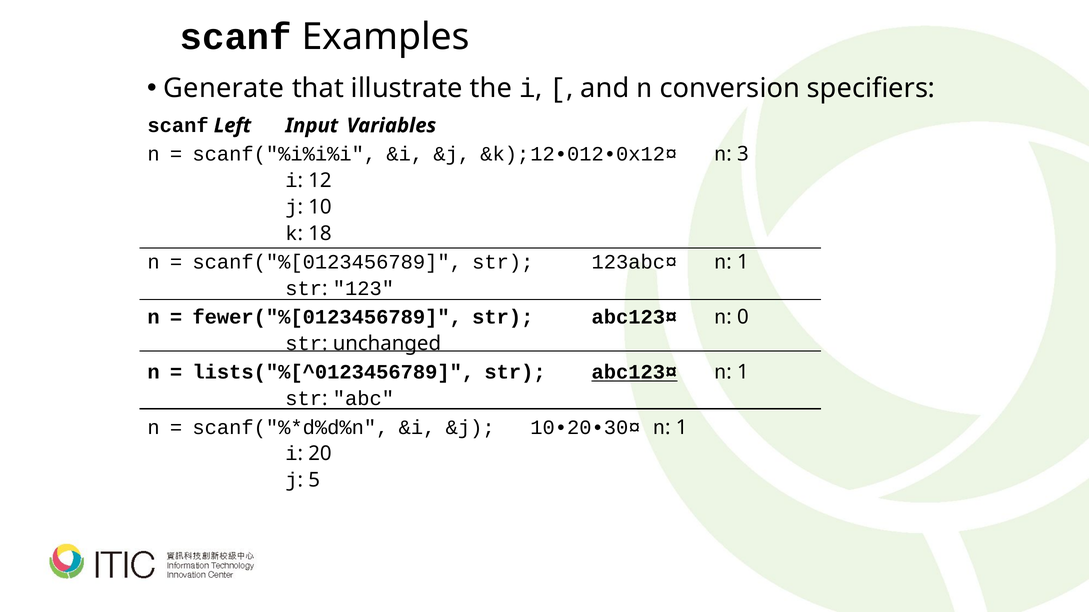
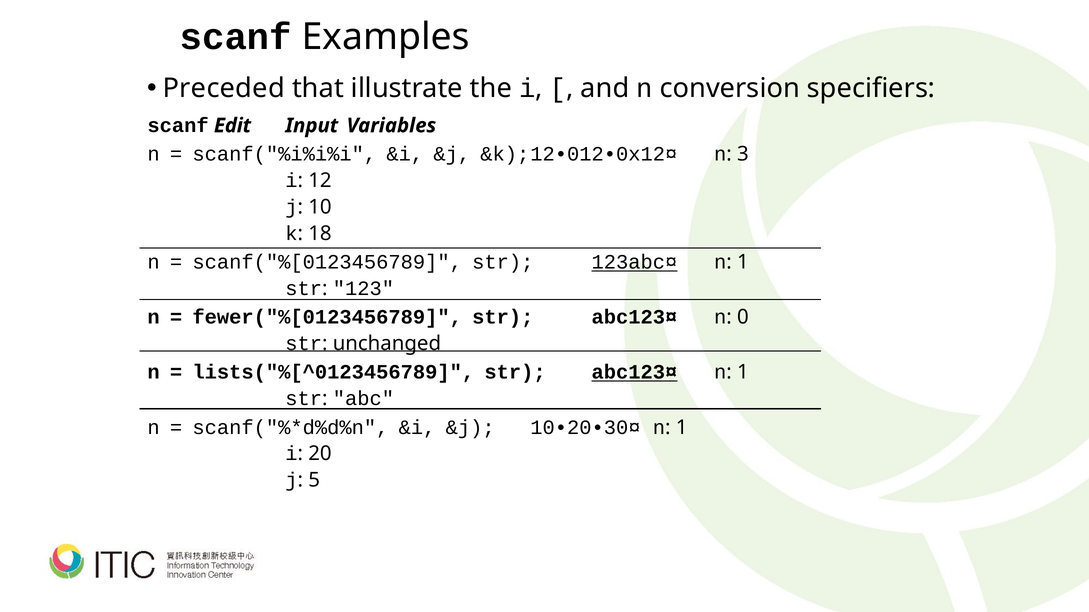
Generate: Generate -> Preceded
Left: Left -> Edit
123abc¤ underline: none -> present
